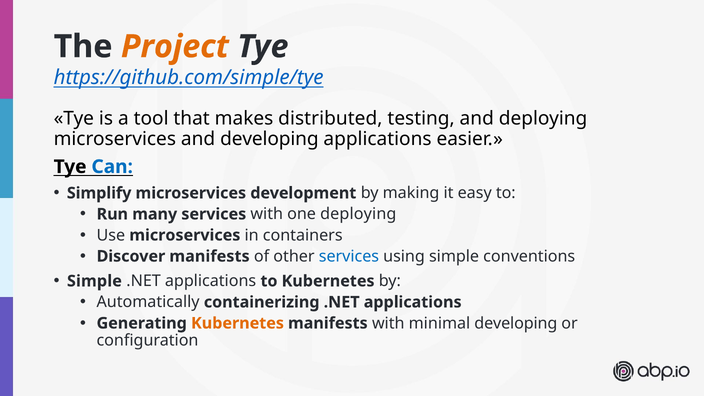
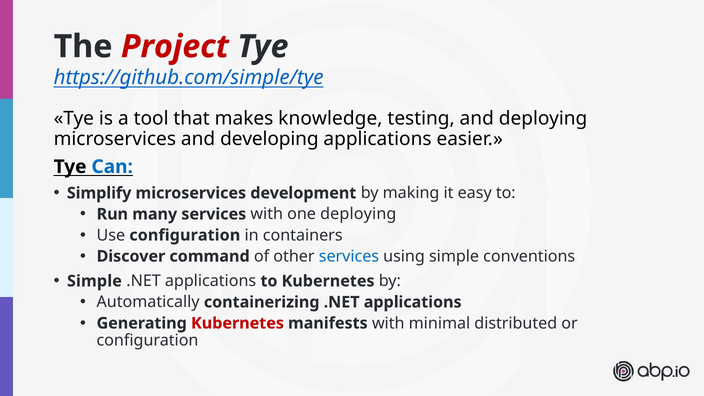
Project colour: orange -> red
distributed: distributed -> knowledge
Use microservices: microservices -> configuration
Discover manifests: manifests -> command
Kubernetes at (237, 323) colour: orange -> red
minimal developing: developing -> distributed
